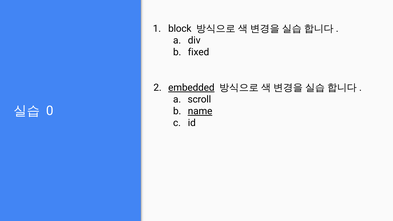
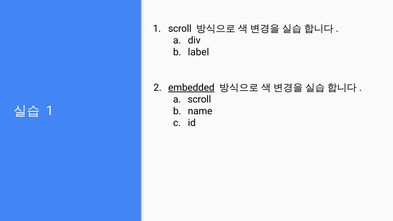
block at (180, 29): block -> scroll
fixed: fixed -> label
0 at (50, 111): 0 -> 1
name underline: present -> none
